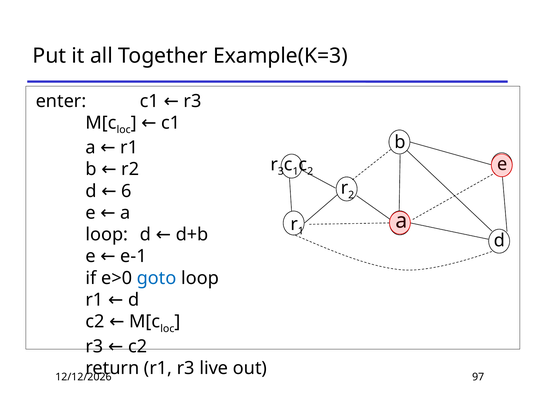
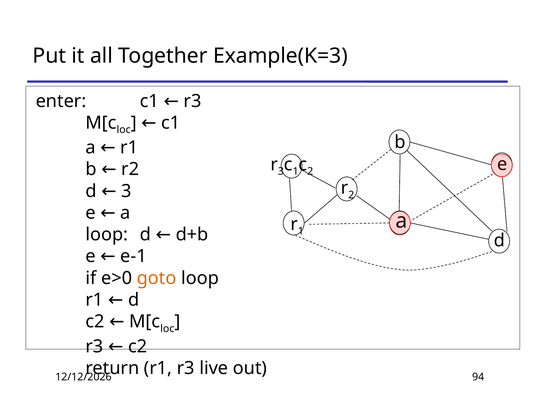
d 6: 6 -> 3
goto colour: blue -> orange
97: 97 -> 94
